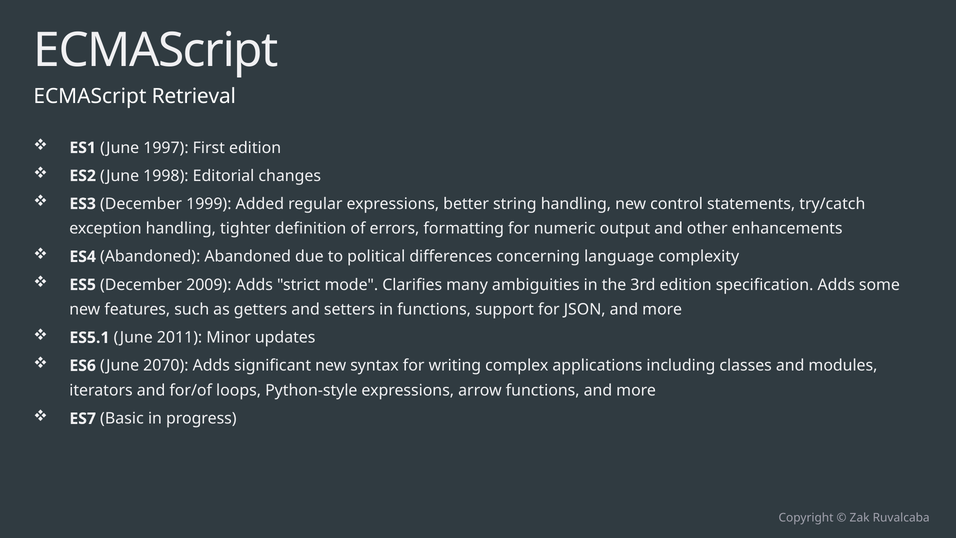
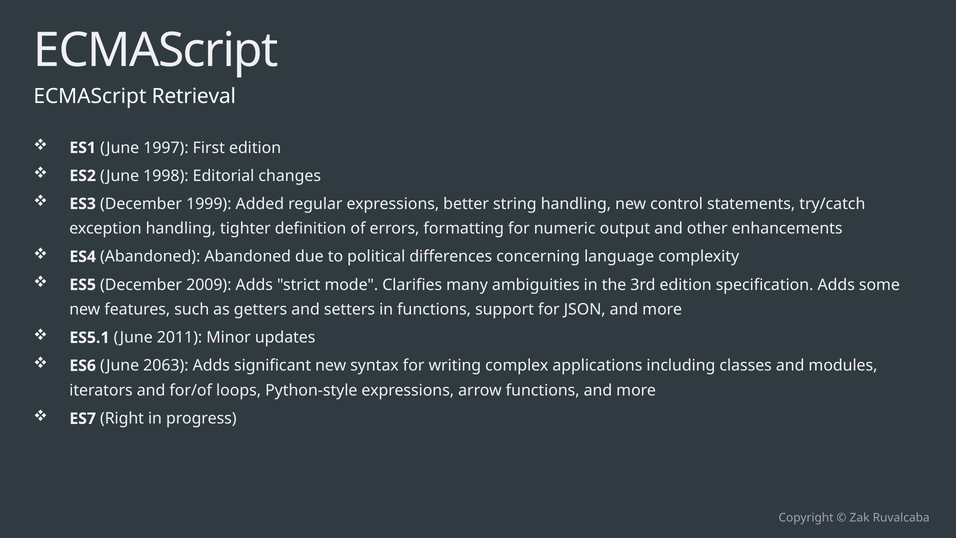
2070: 2070 -> 2063
Basic: Basic -> Right
